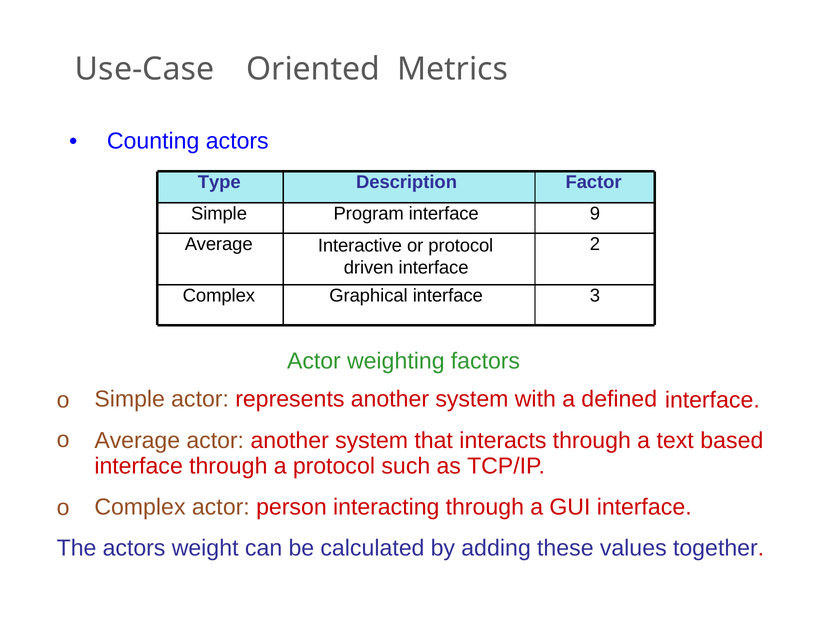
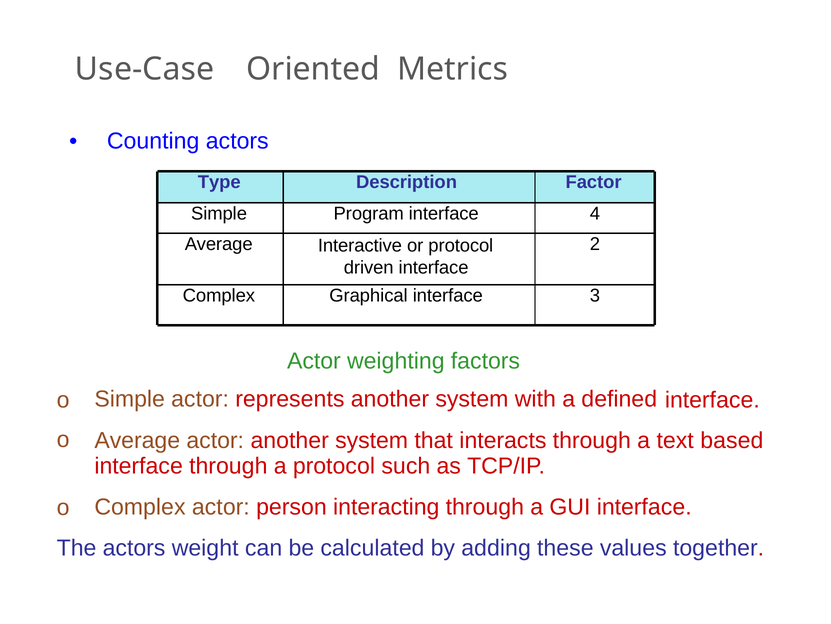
9: 9 -> 4
